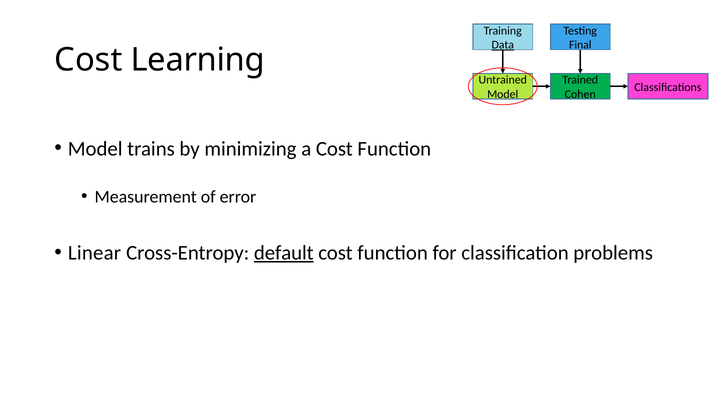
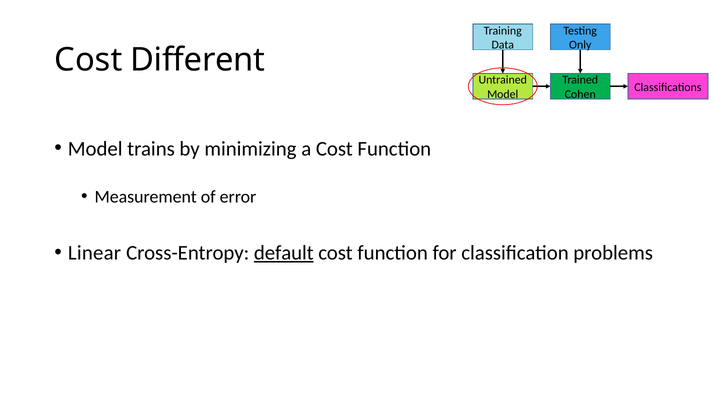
Data underline: present -> none
Final: Final -> Only
Learning: Learning -> Different
